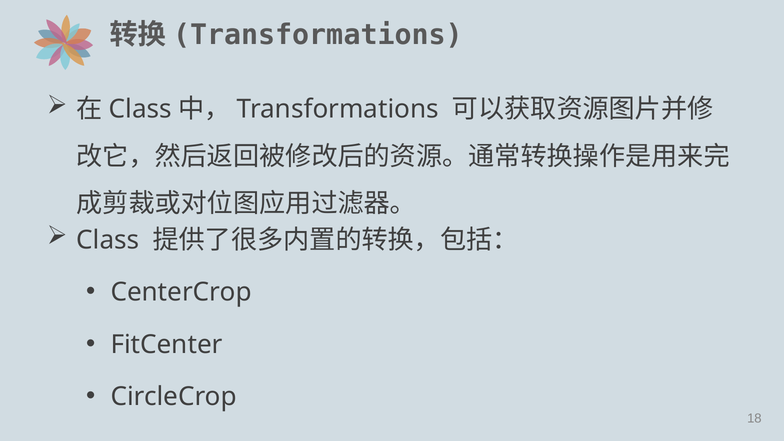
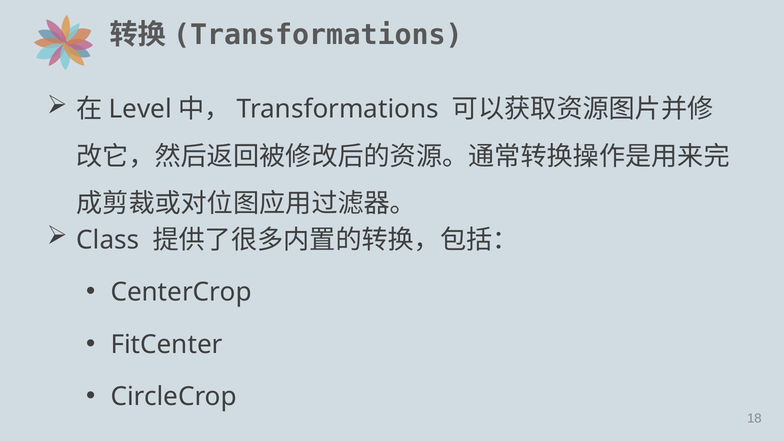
Class at (140, 109): Class -> Level
